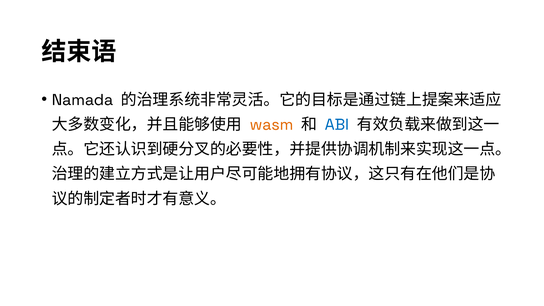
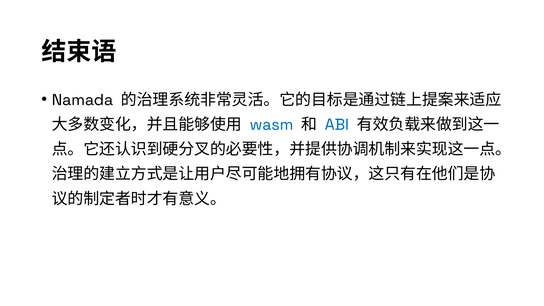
wasm colour: orange -> blue
